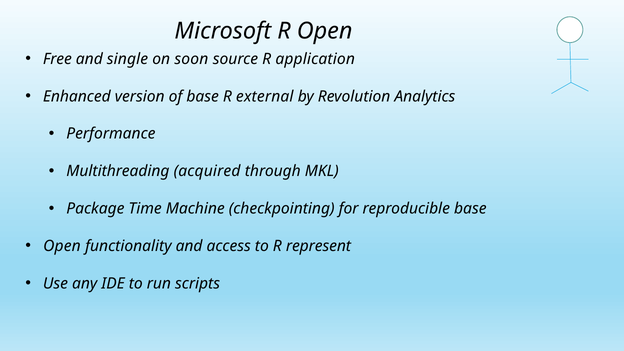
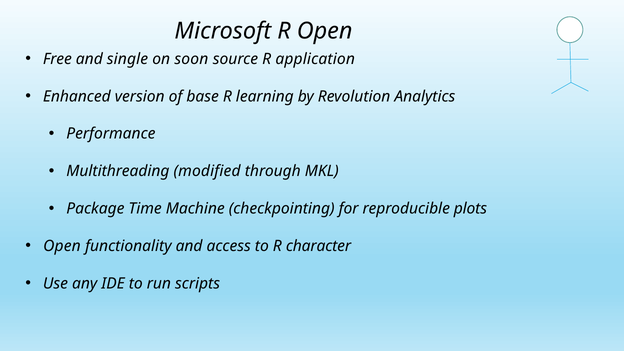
external: external -> learning
acquired: acquired -> modified
reproducible base: base -> plots
represent: represent -> character
